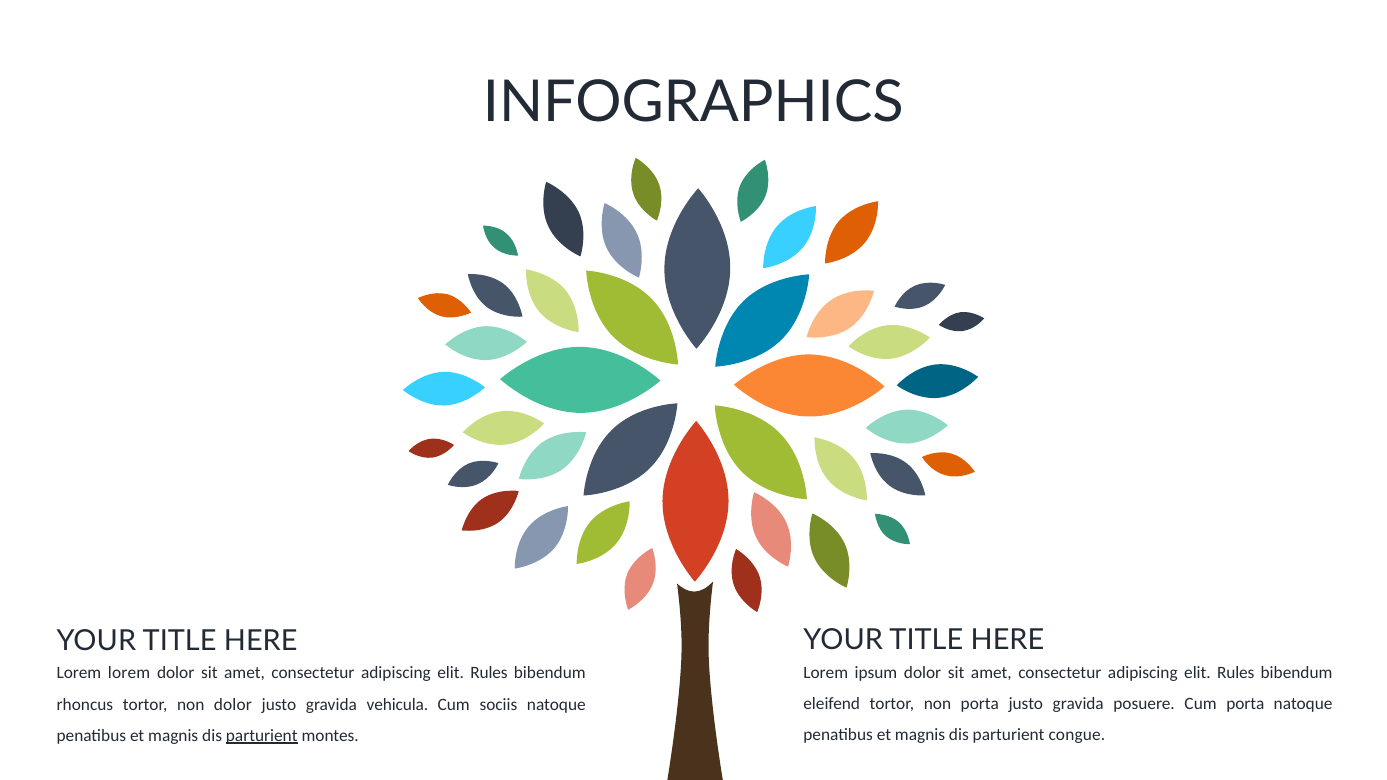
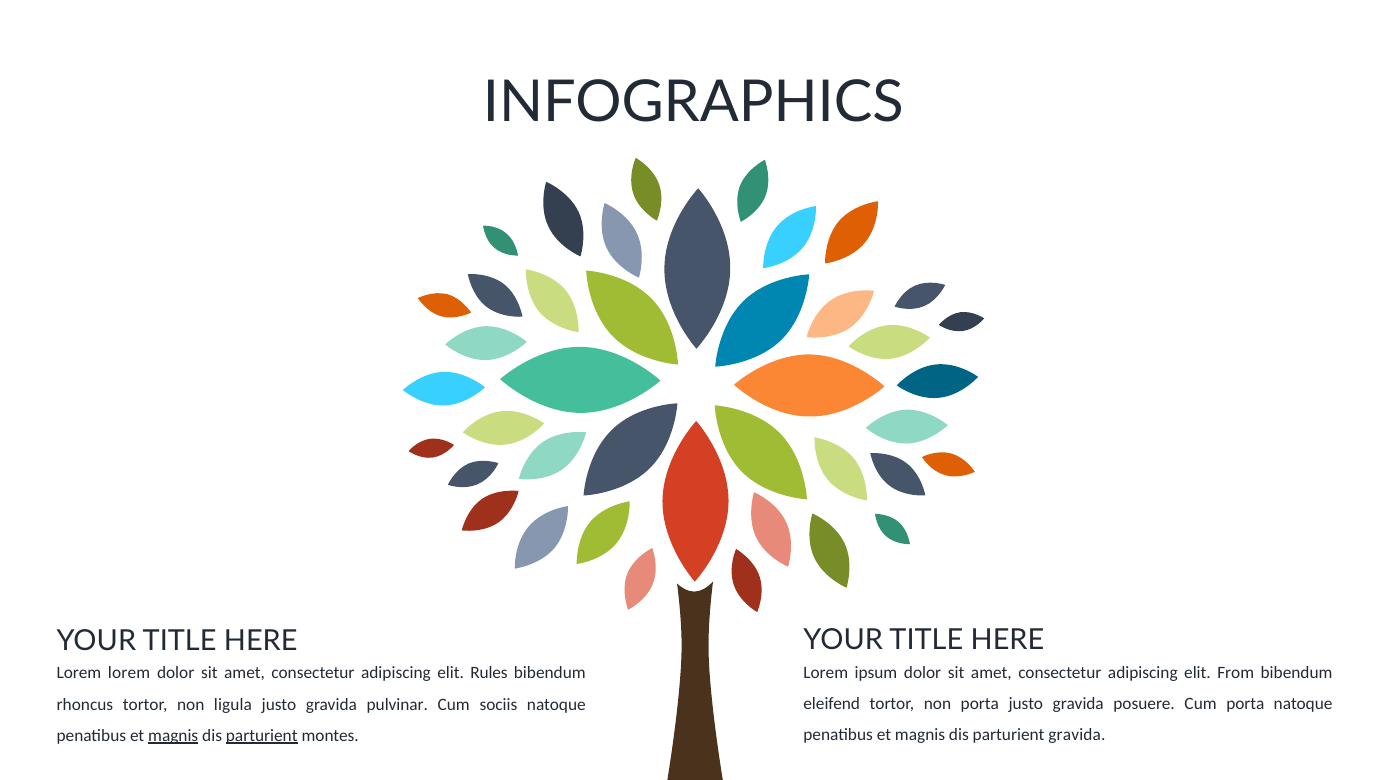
Rules at (1236, 673): Rules -> From
non dolor: dolor -> ligula
vehicula: vehicula -> pulvinar
parturient congue: congue -> gravida
magnis at (173, 736) underline: none -> present
